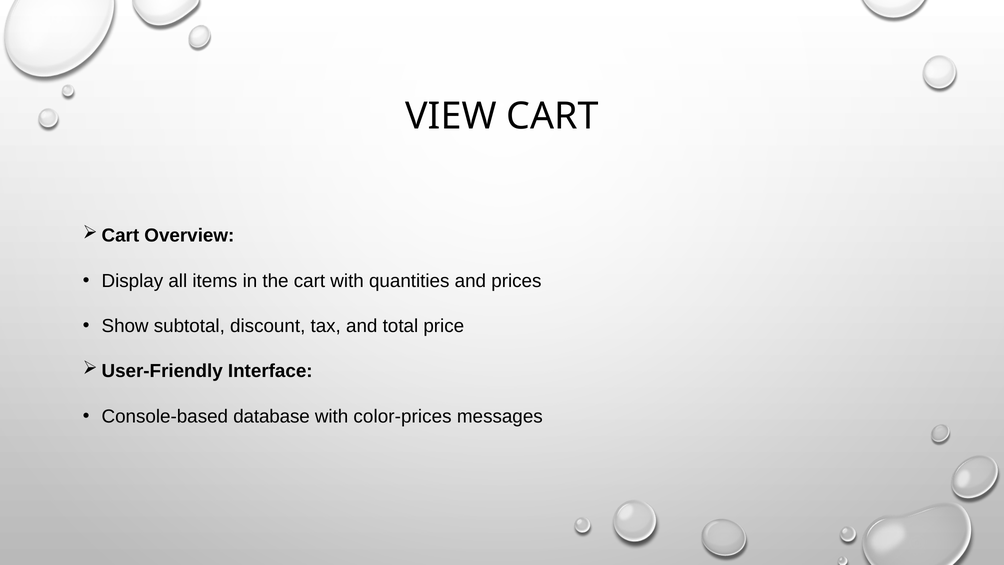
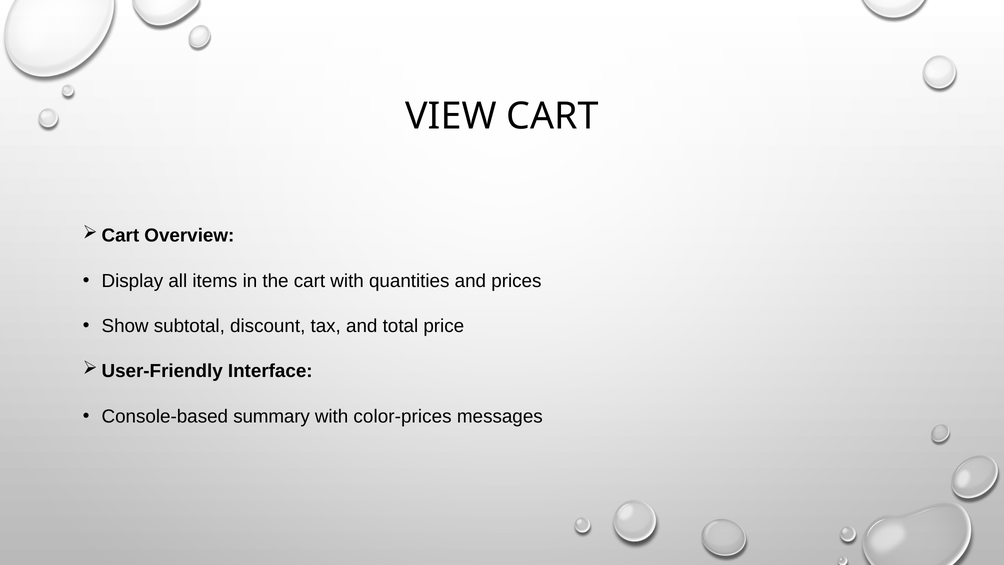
database: database -> summary
